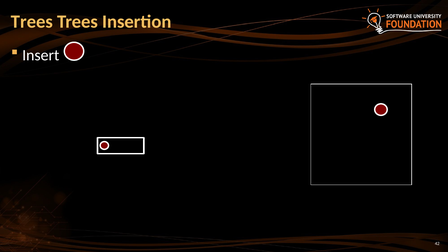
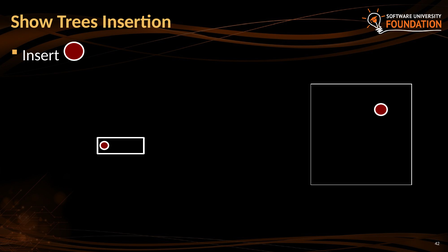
Trees at (32, 22): Trees -> Show
